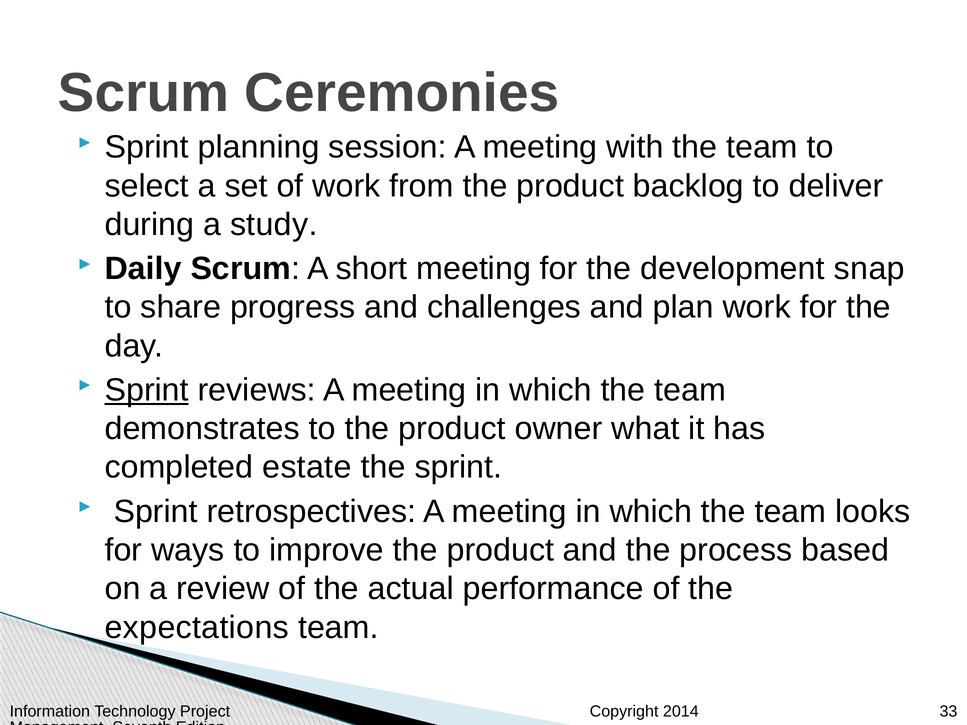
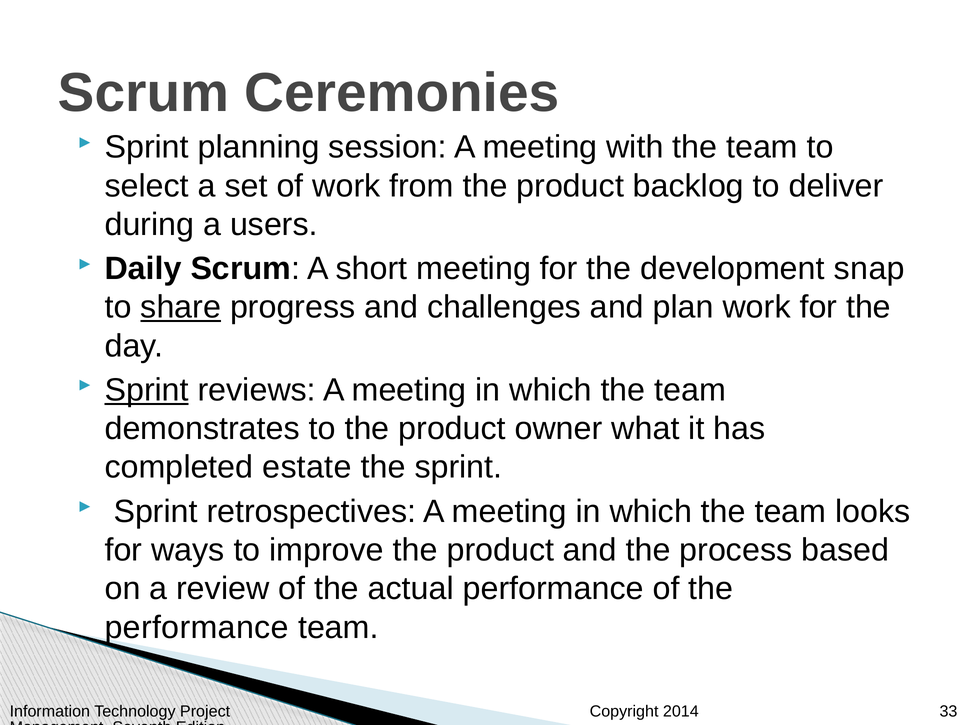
study: study -> users
share underline: none -> present
expectations at (197, 628): expectations -> performance
